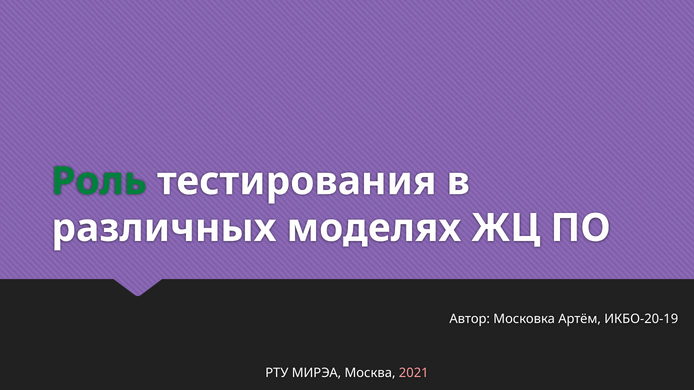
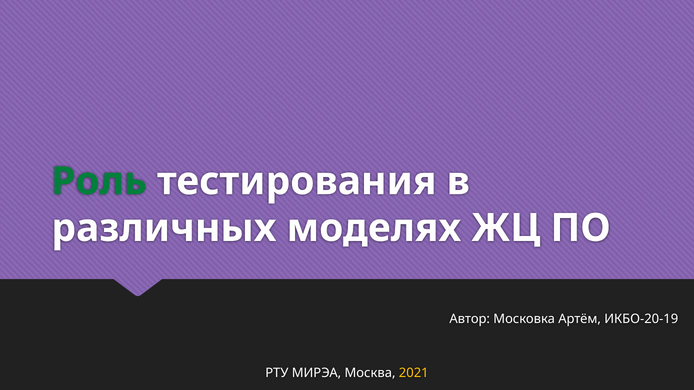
2021 colour: pink -> yellow
